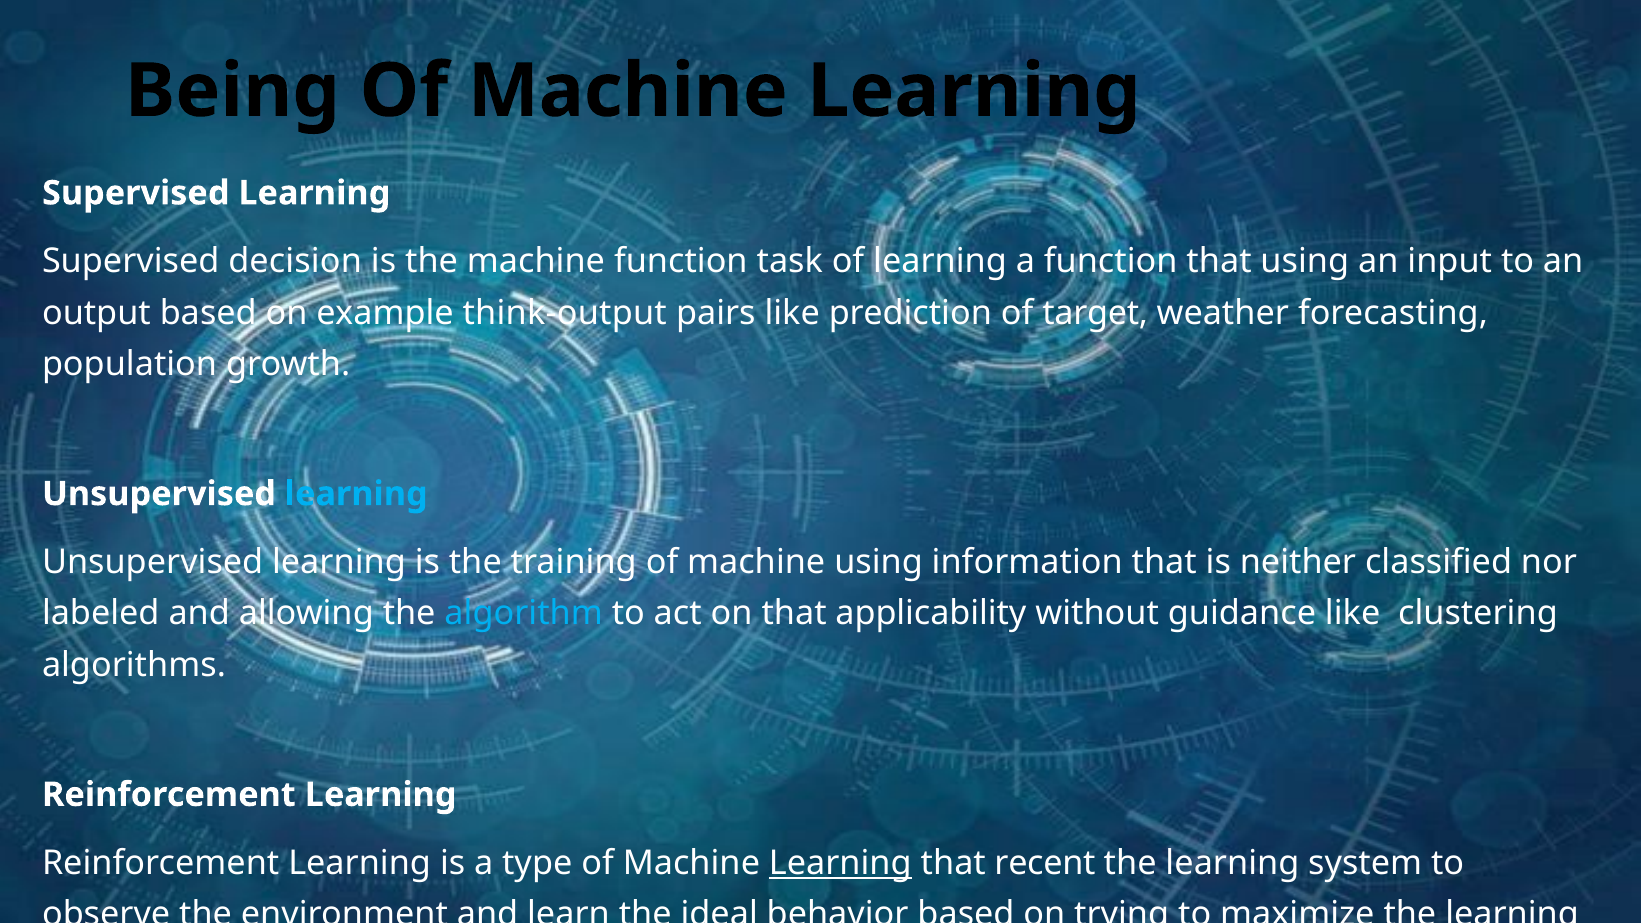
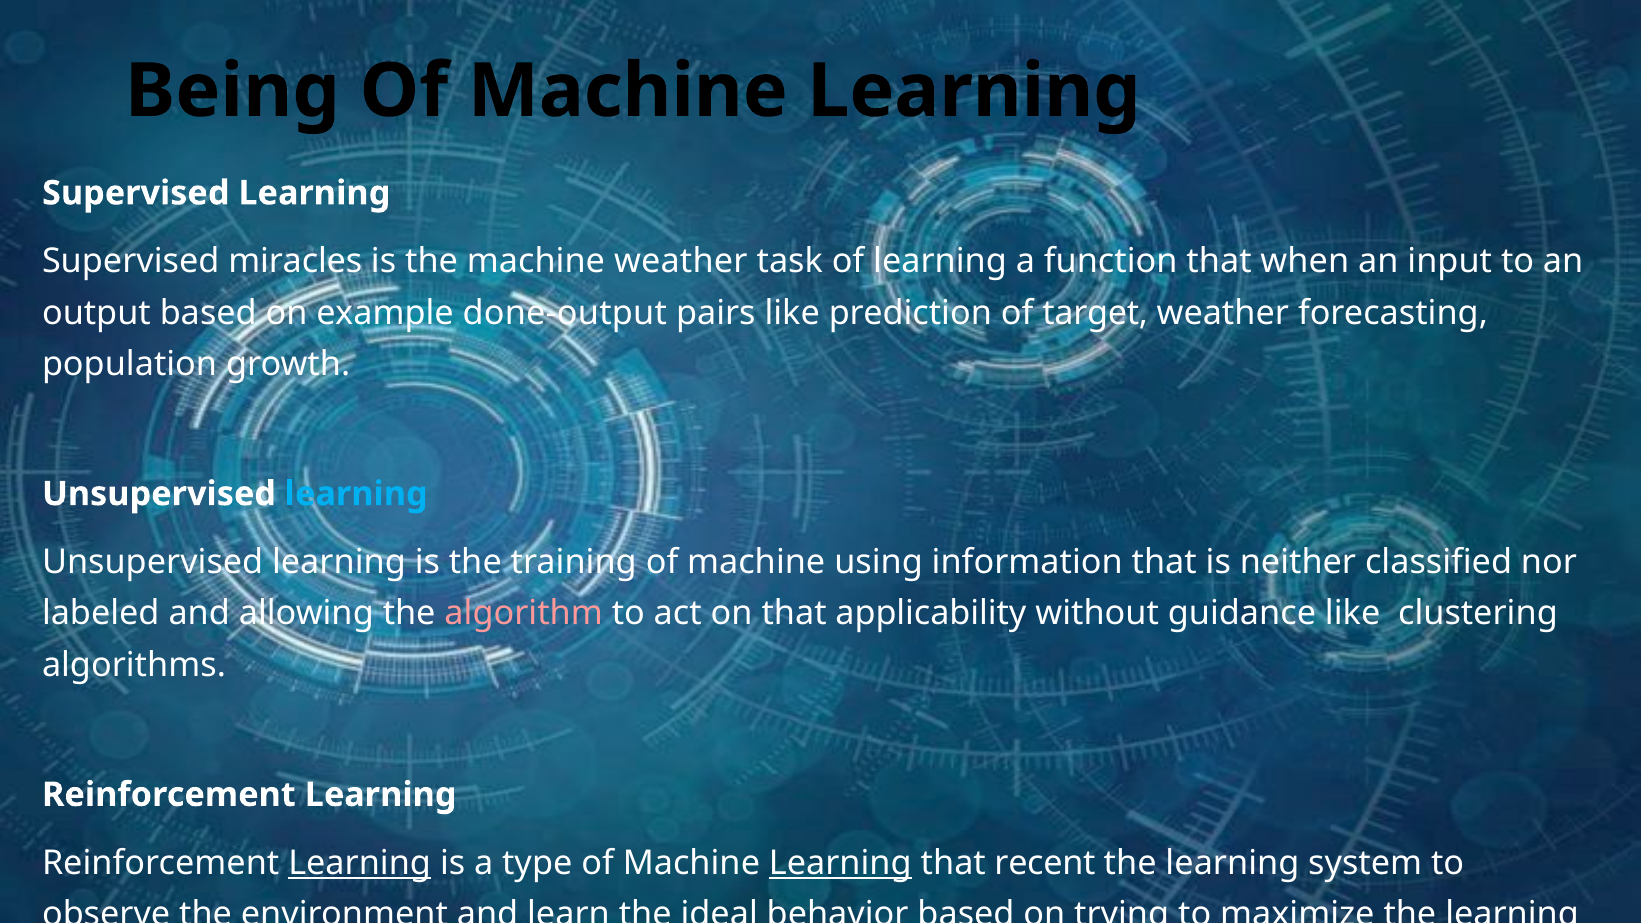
decision: decision -> miracles
machine function: function -> weather
that using: using -> when
think-output: think-output -> done-output
algorithm colour: light blue -> pink
Learning at (360, 863) underline: none -> present
